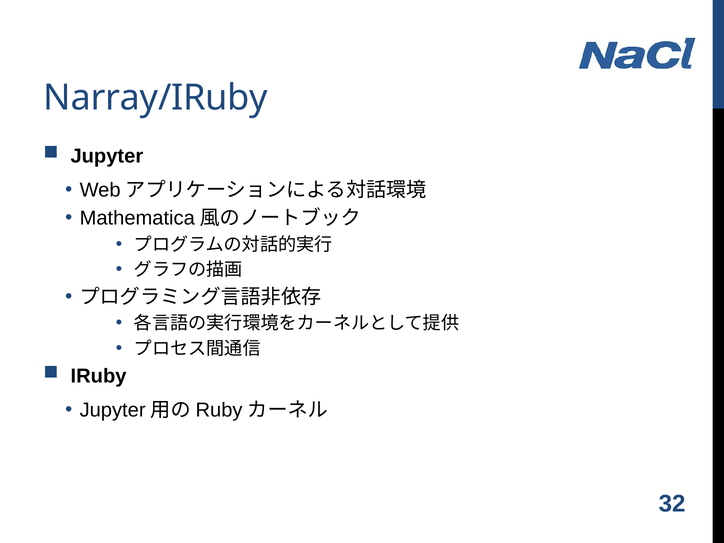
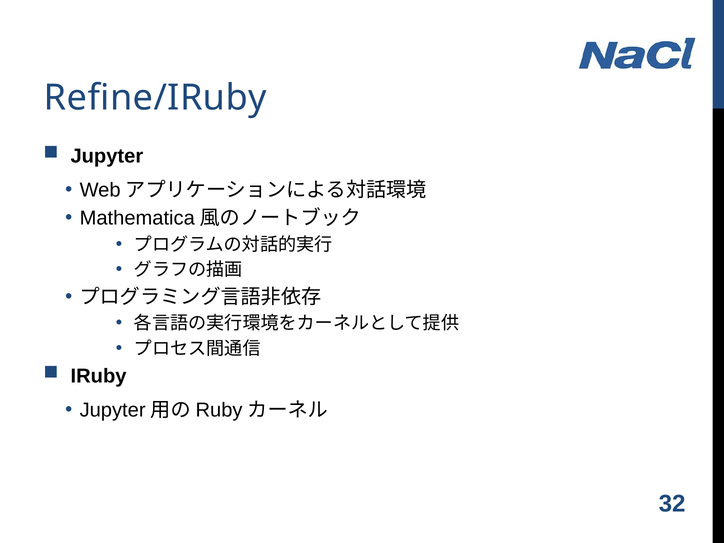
Narray/IRuby: Narray/IRuby -> Refine/IRuby
